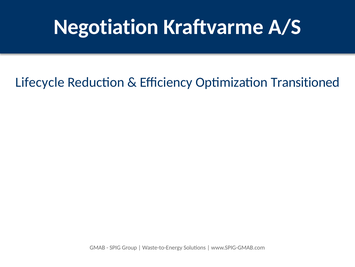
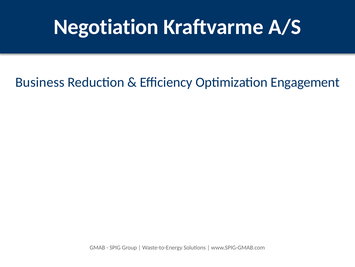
Lifecycle: Lifecycle -> Business
Transitioned: Transitioned -> Engagement
